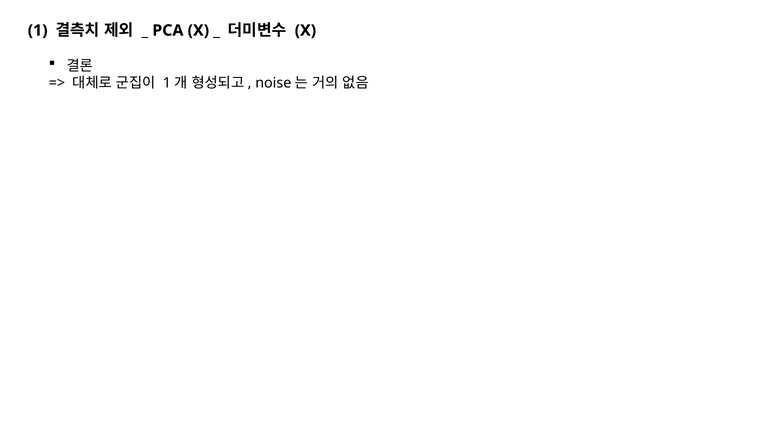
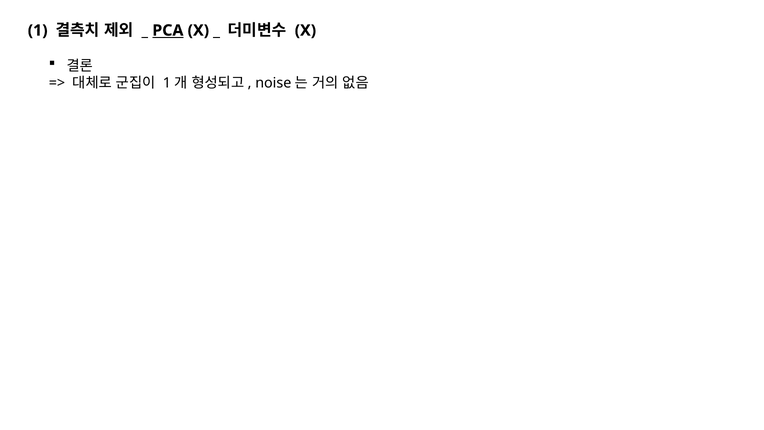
PCA underline: none -> present
